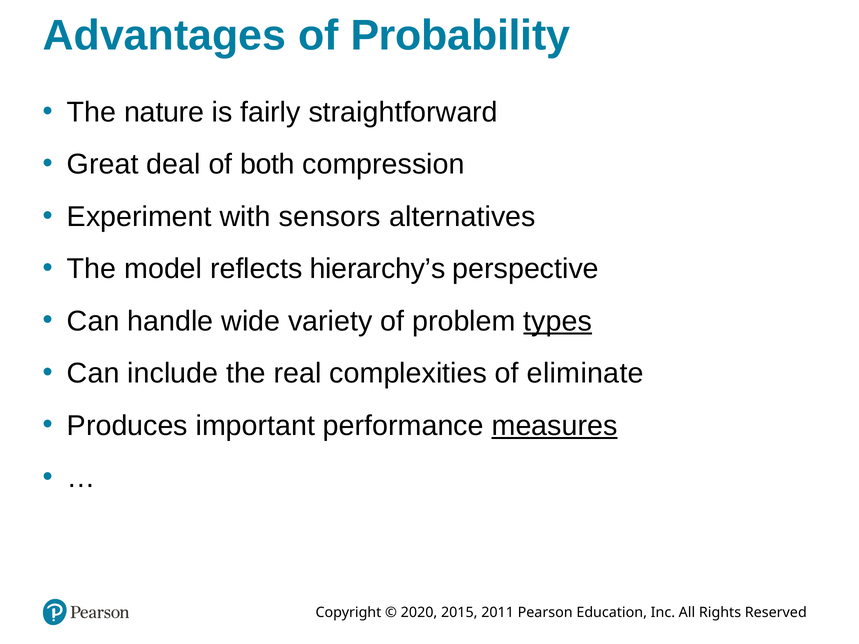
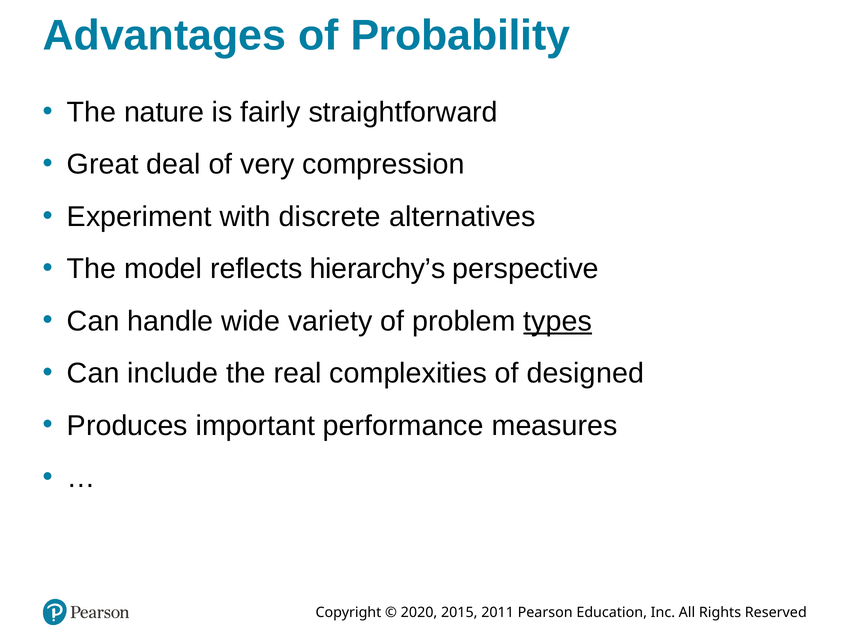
both: both -> very
sensors: sensors -> discrete
eliminate: eliminate -> designed
measures underline: present -> none
